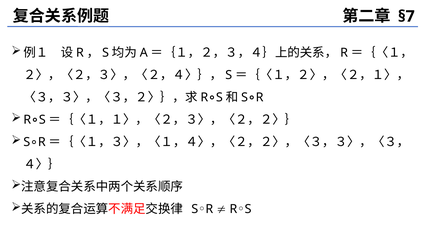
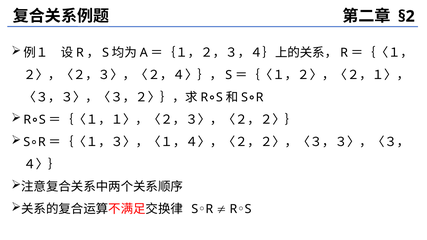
§7: §7 -> §2
